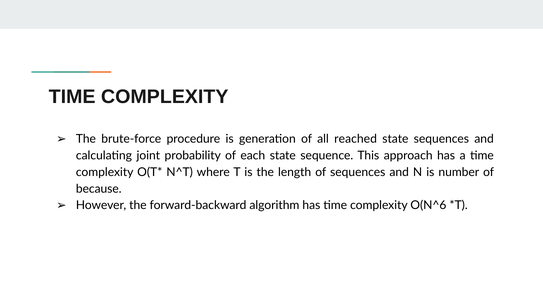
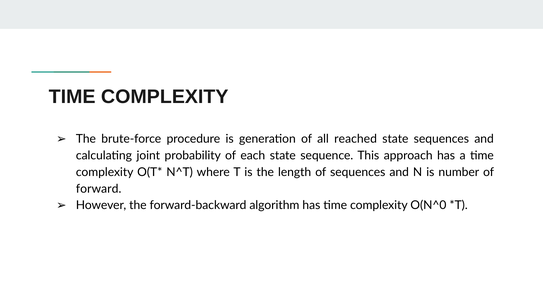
because: because -> forward
O(N^6: O(N^6 -> O(N^0
